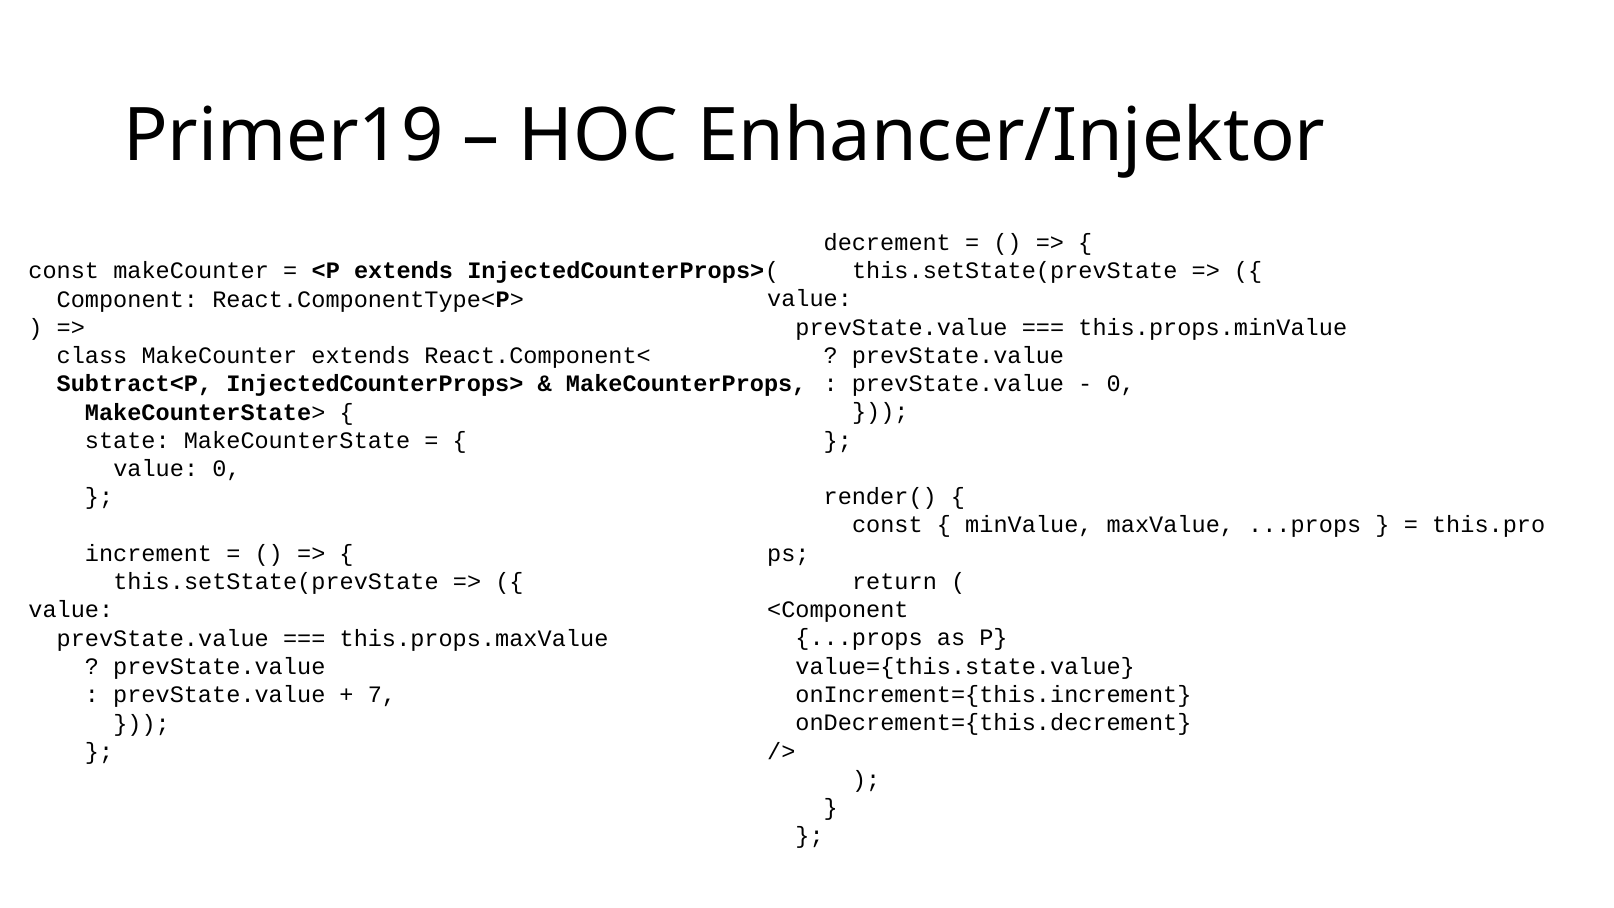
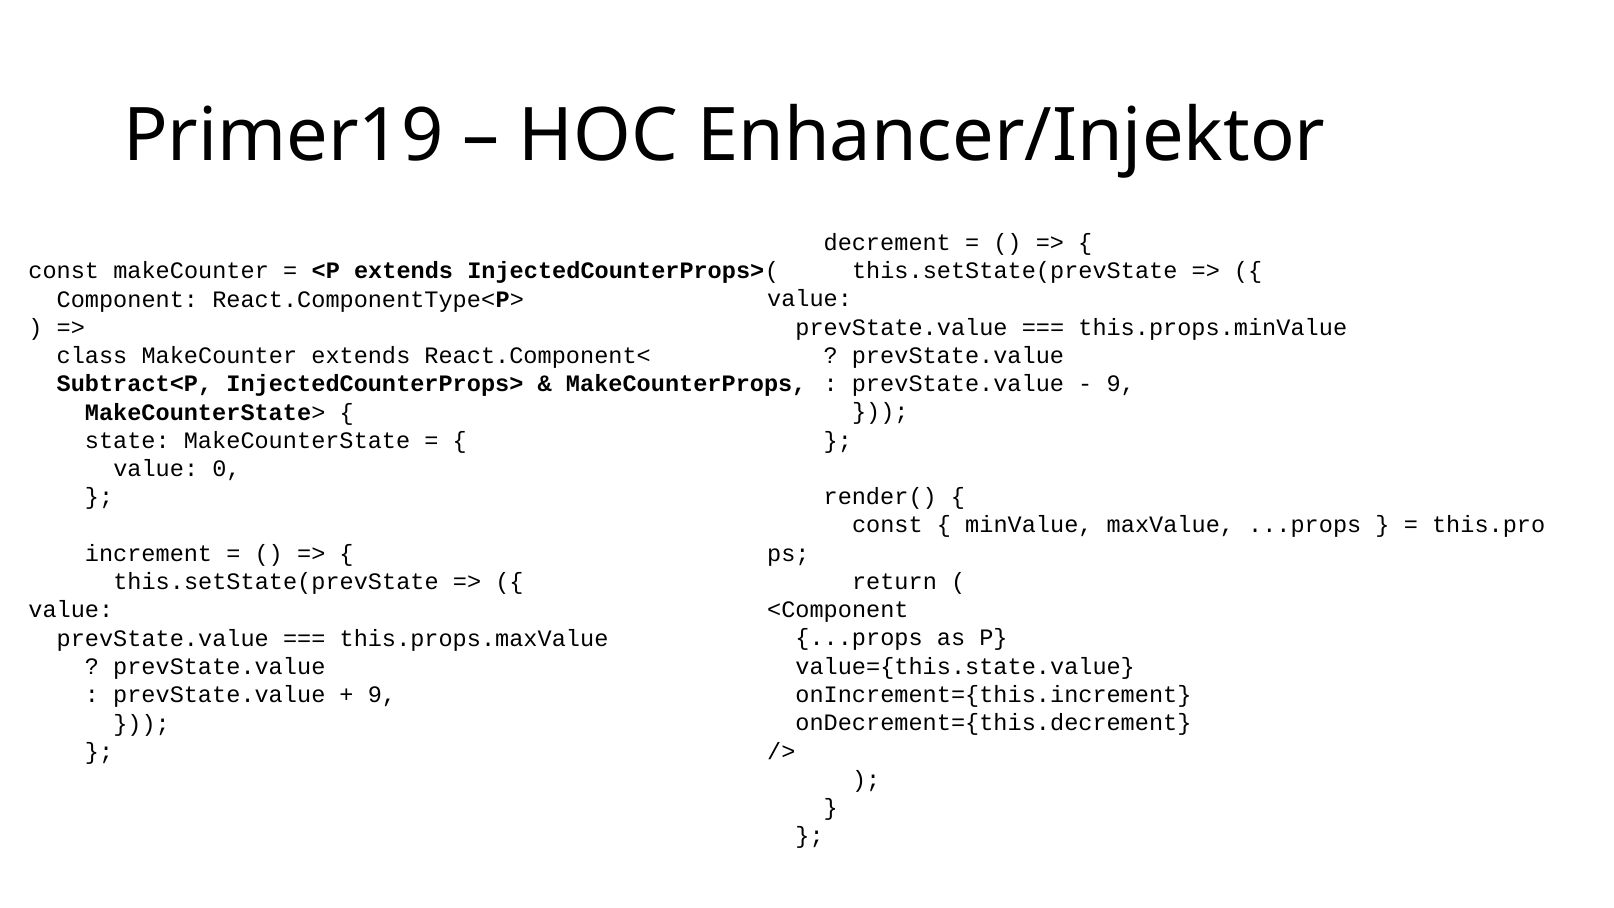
0 at (1121, 384): 0 -> 9
7 at (382, 695): 7 -> 9
